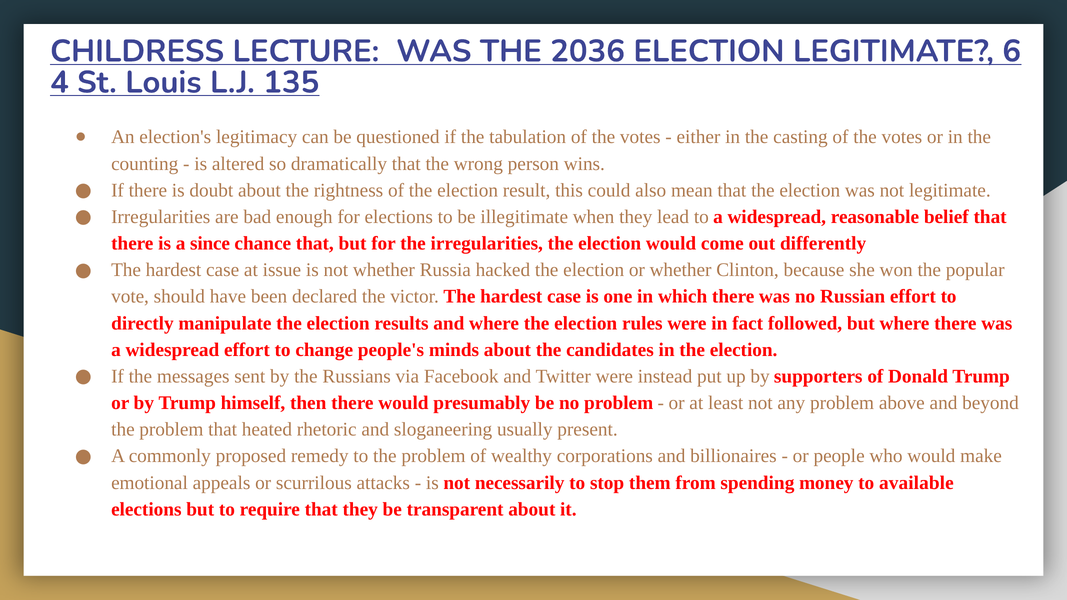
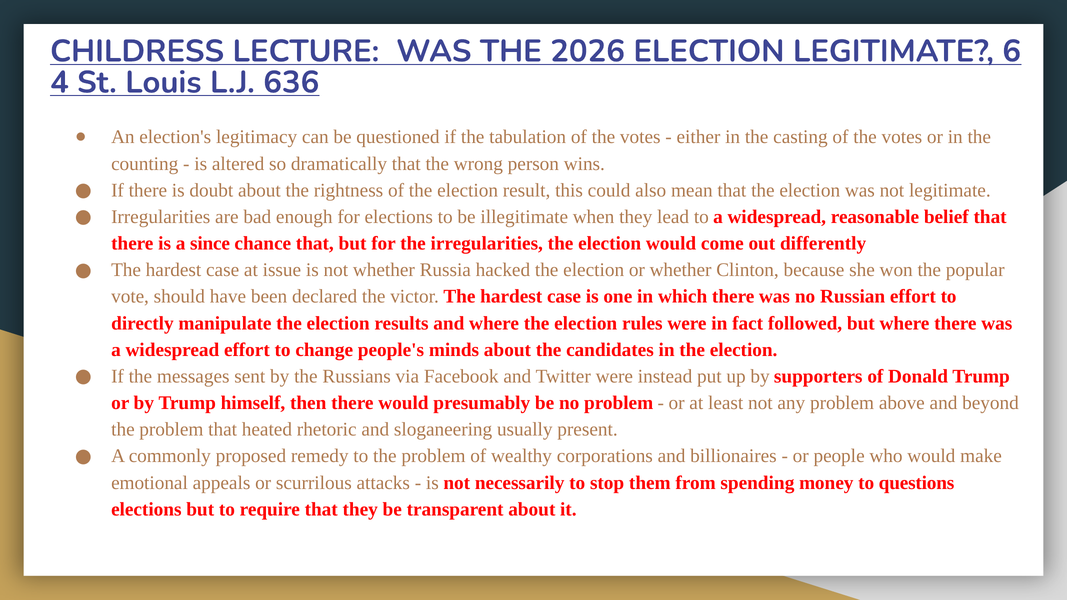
2036: 2036 -> 2026
135: 135 -> 636
available: available -> questions
